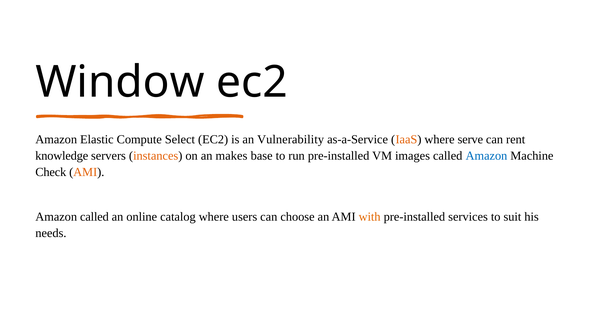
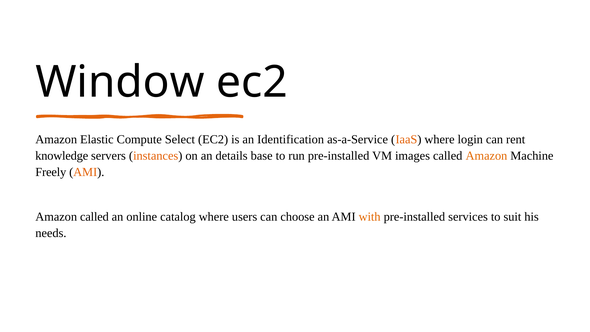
Vulnerability: Vulnerability -> Identification
serve: serve -> login
makes: makes -> details
Amazon at (486, 156) colour: blue -> orange
Check: Check -> Freely
